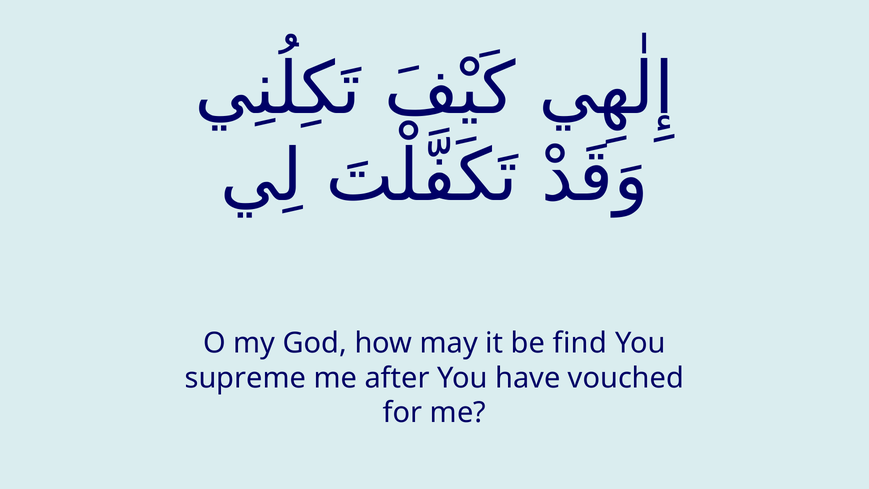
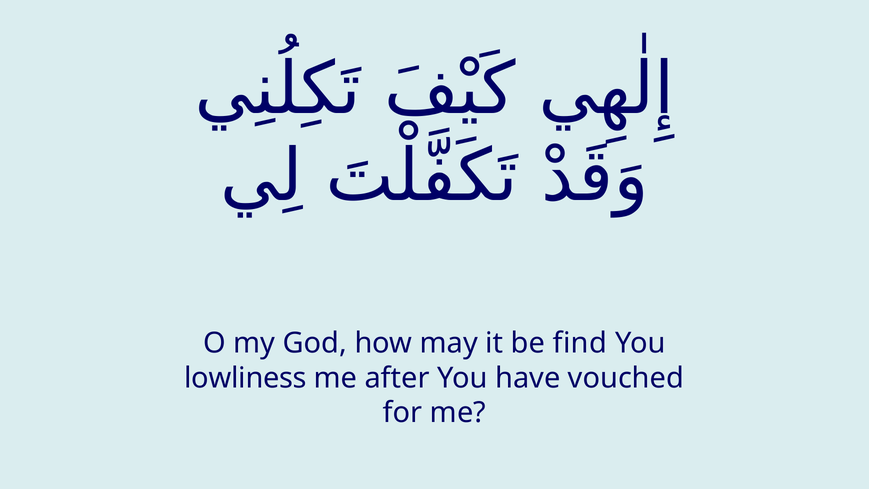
supreme: supreme -> lowliness
